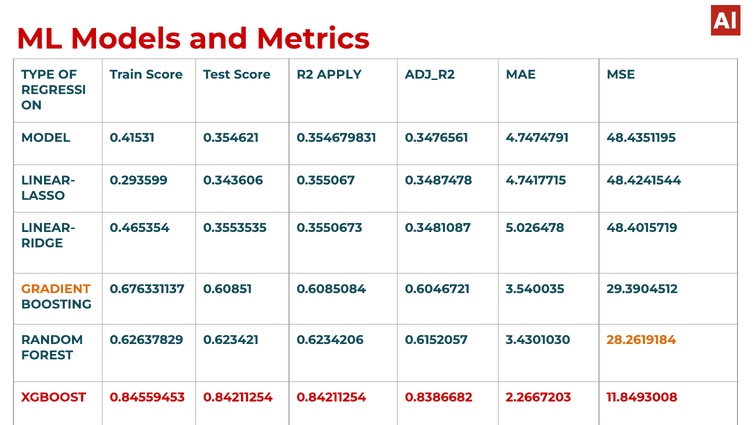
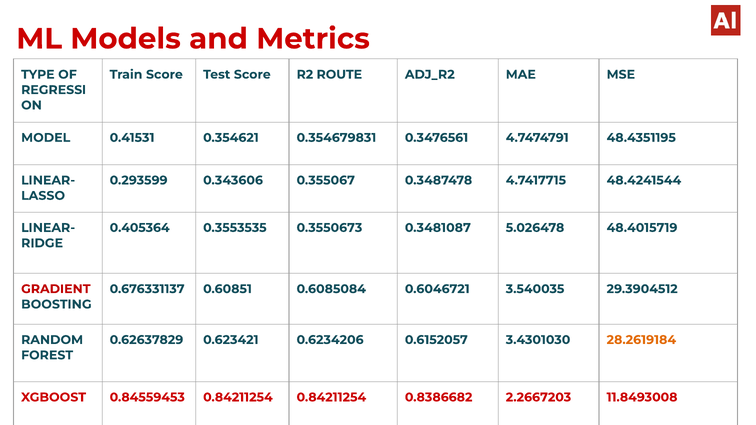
APPLY: APPLY -> ROUTE
0.465354: 0.465354 -> 0.405364
GRADIENT colour: orange -> red
